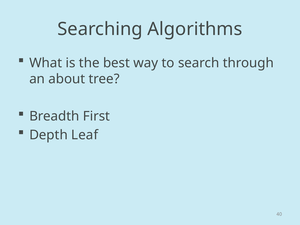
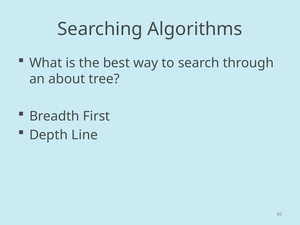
Leaf: Leaf -> Line
